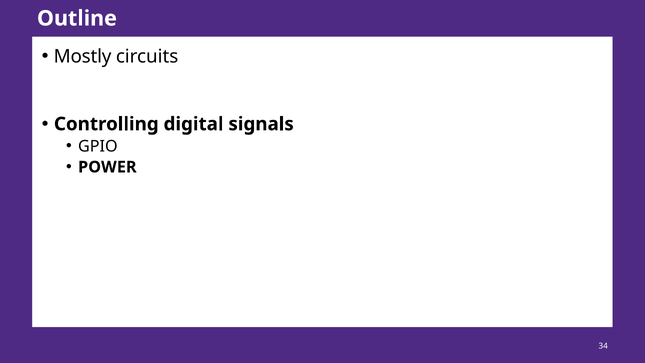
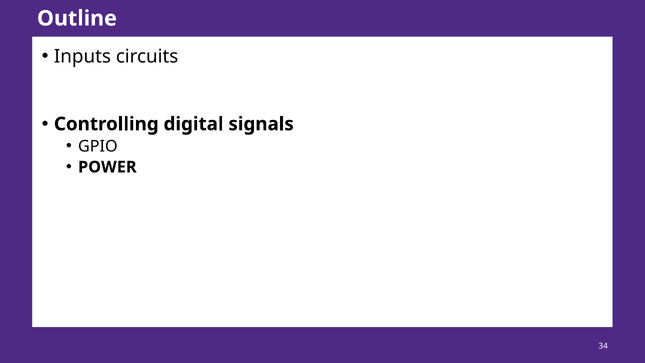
Mostly: Mostly -> Inputs
